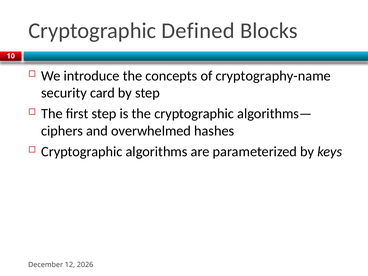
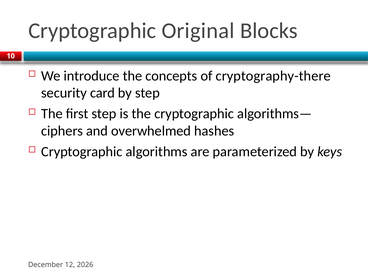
Defined: Defined -> Original
cryptography-name: cryptography-name -> cryptography-there
